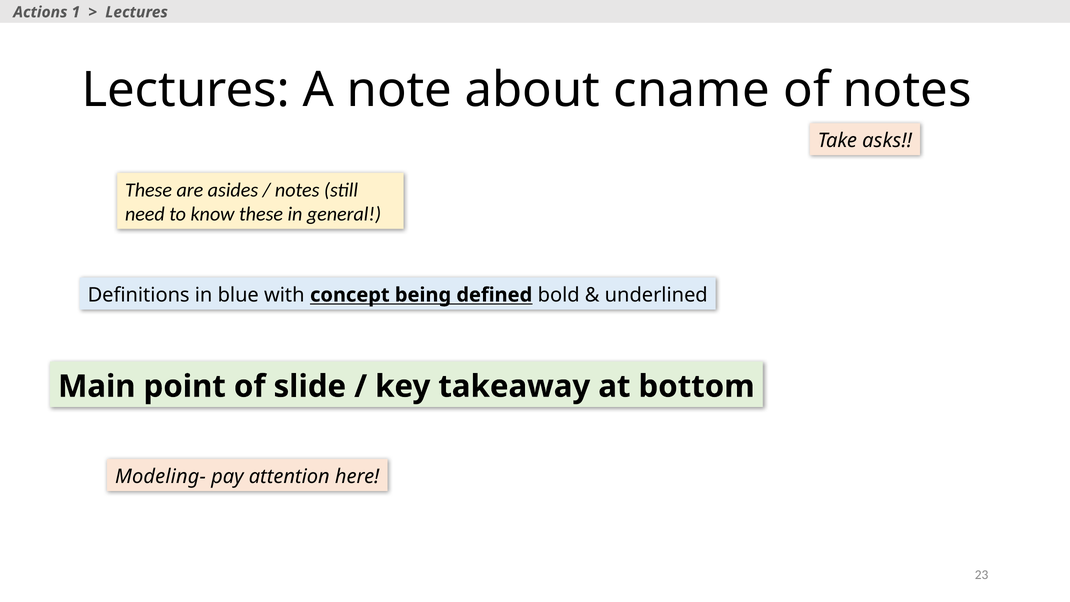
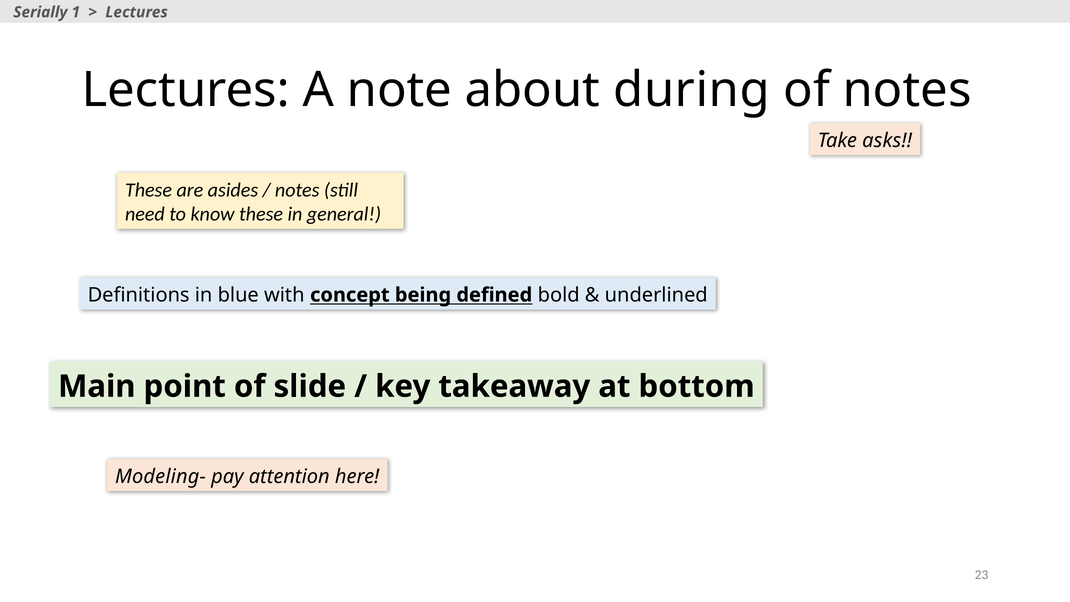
Actions: Actions -> Serially
cname: cname -> during
